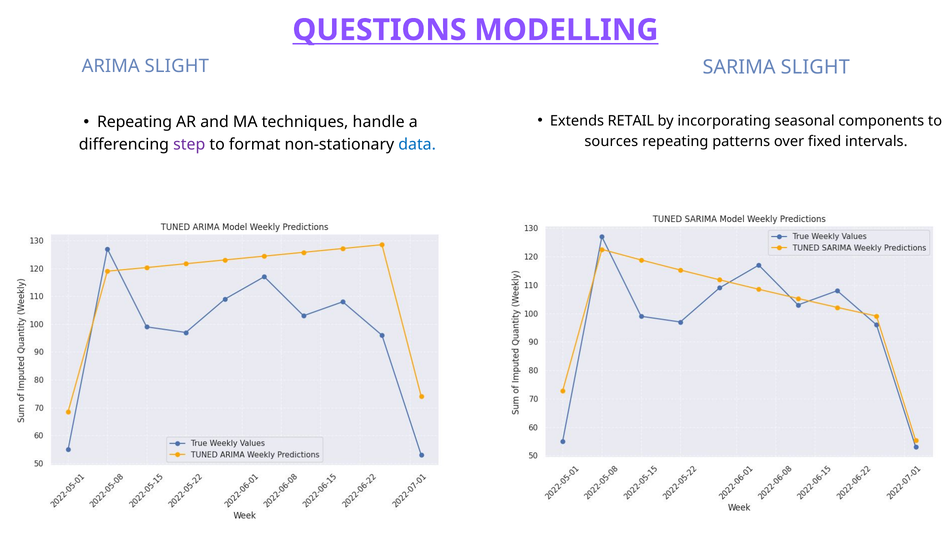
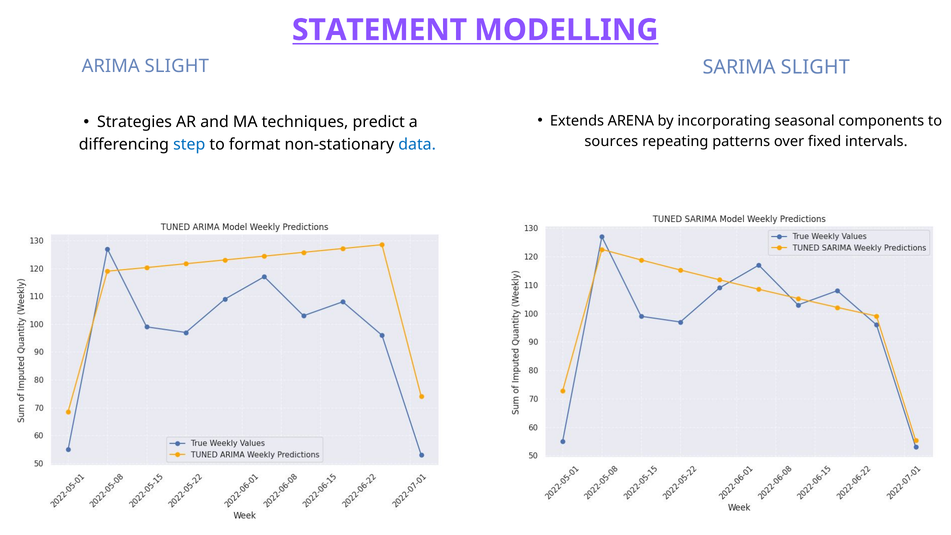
QUESTIONS: QUESTIONS -> STATEMENT
RETAIL: RETAIL -> ARENA
Repeating at (135, 122): Repeating -> Strategies
handle: handle -> predict
step colour: purple -> blue
